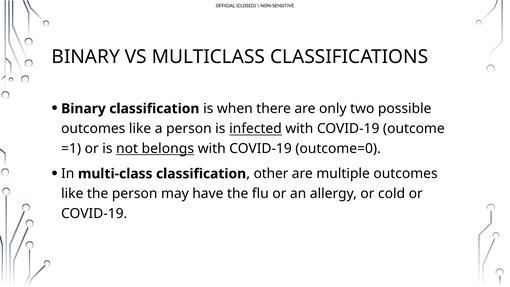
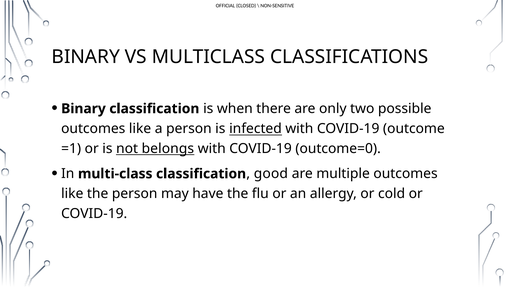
other: other -> good
